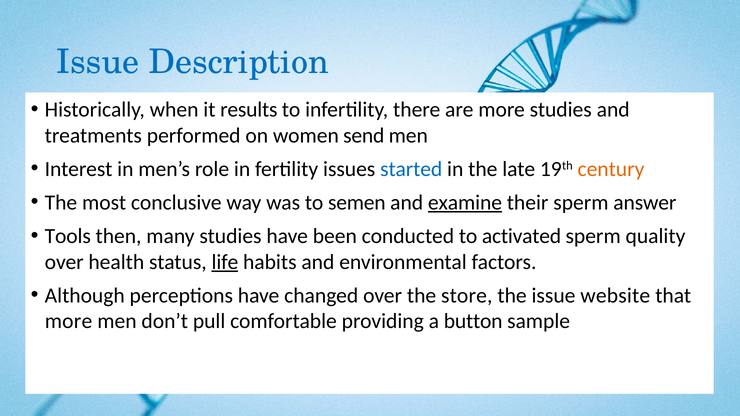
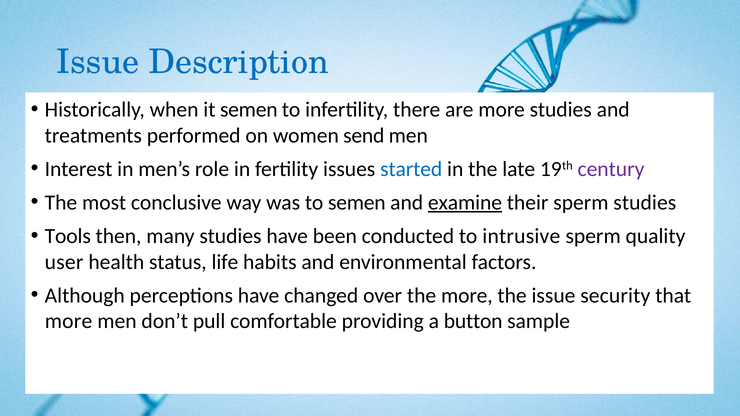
it results: results -> semen
century colour: orange -> purple
sperm answer: answer -> studies
activated: activated -> intrusive
over at (64, 262): over -> user
life underline: present -> none
the store: store -> more
website: website -> security
